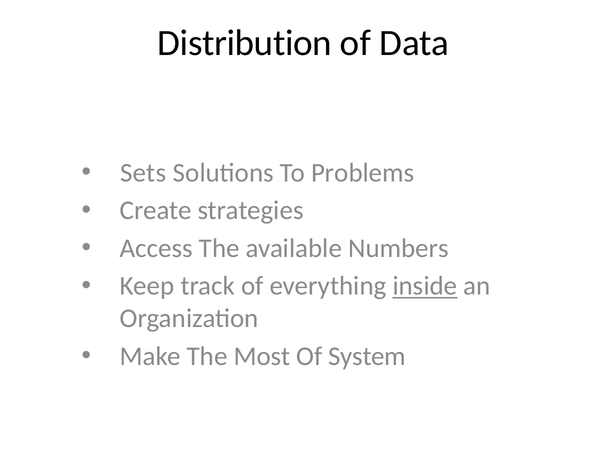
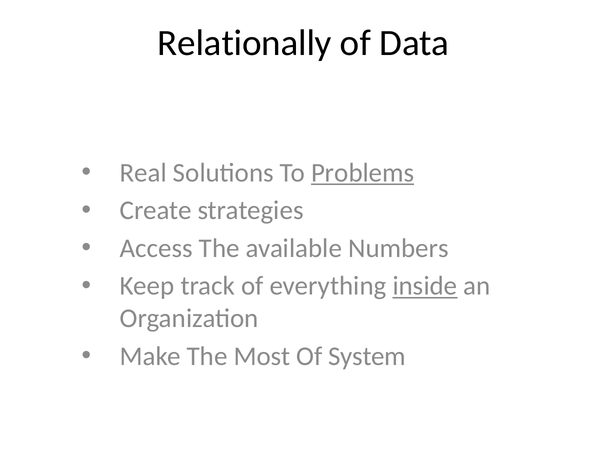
Distribution: Distribution -> Relationally
Sets: Sets -> Real
Problems underline: none -> present
